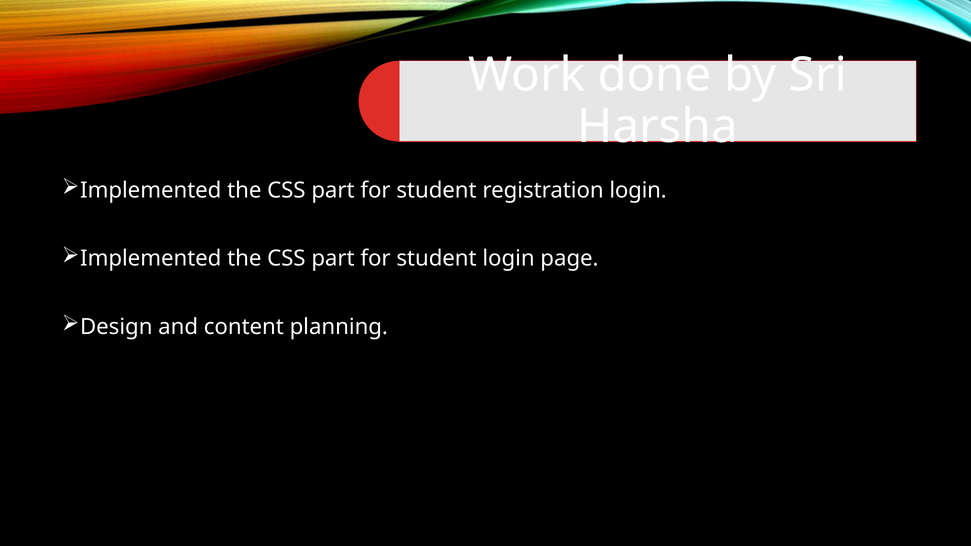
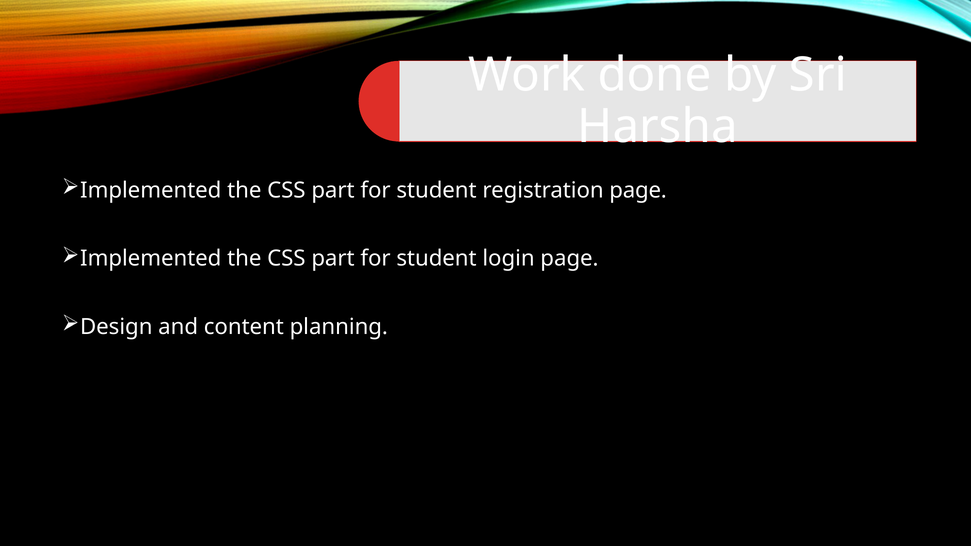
registration login: login -> page
